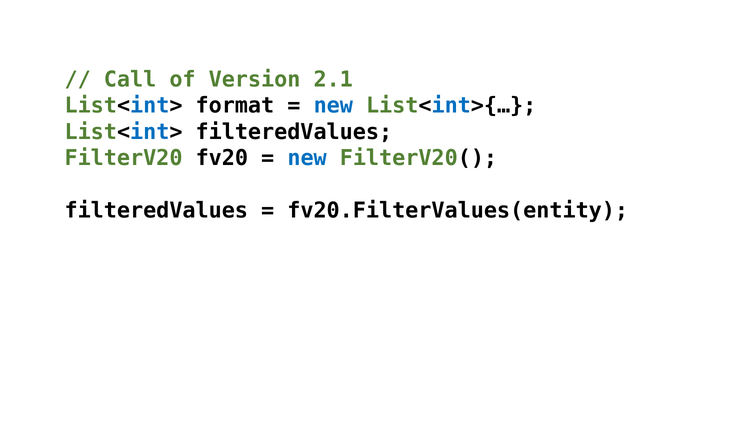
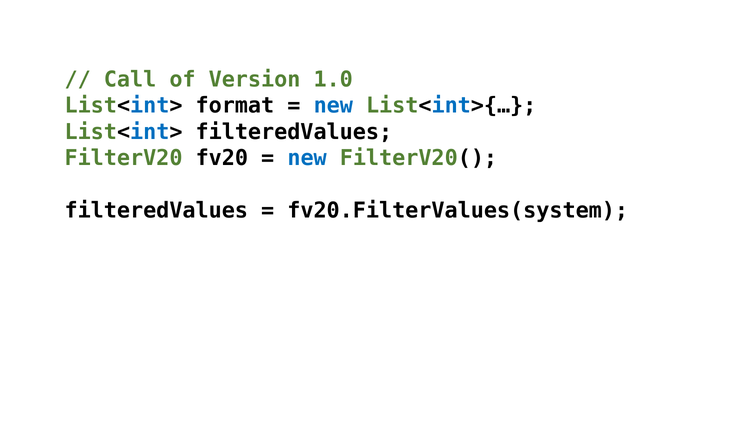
2.1: 2.1 -> 1.0
fv20.FilterValues(entity: fv20.FilterValues(entity -> fv20.FilterValues(system
